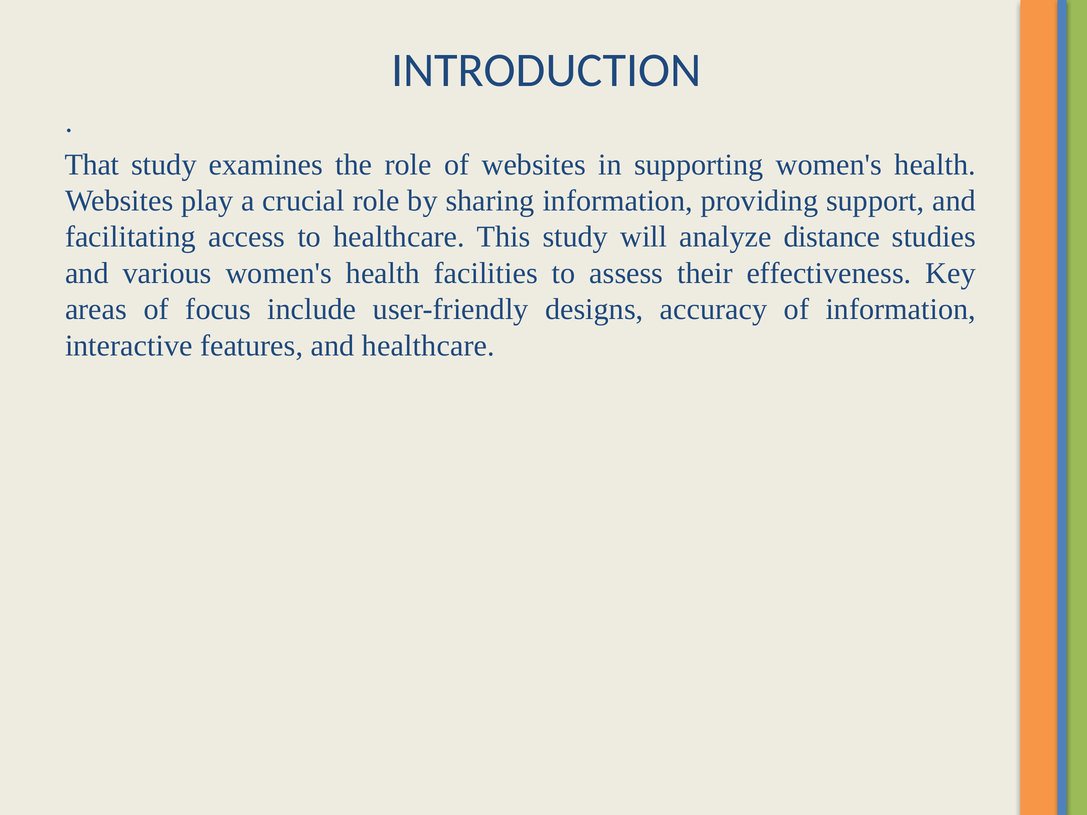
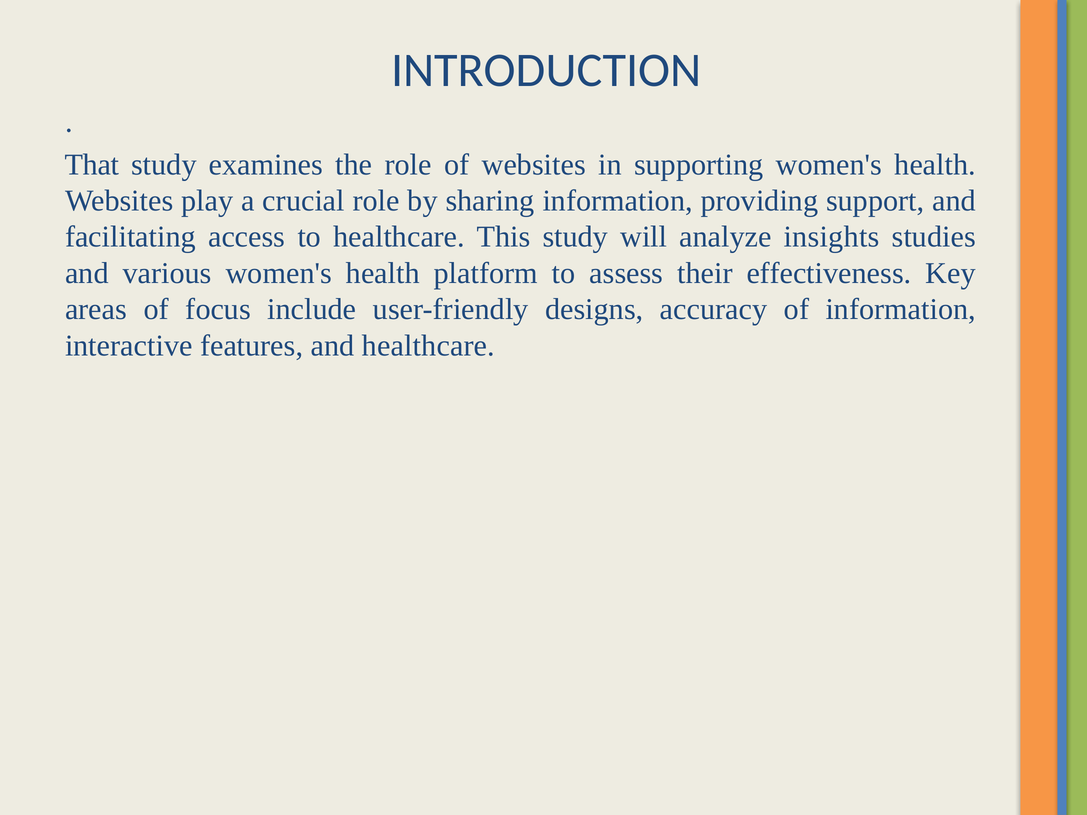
distance: distance -> insights
facilities: facilities -> platform
